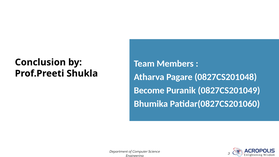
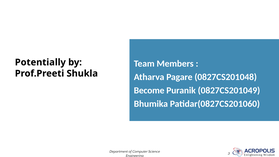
Conclusion: Conclusion -> Potentially
